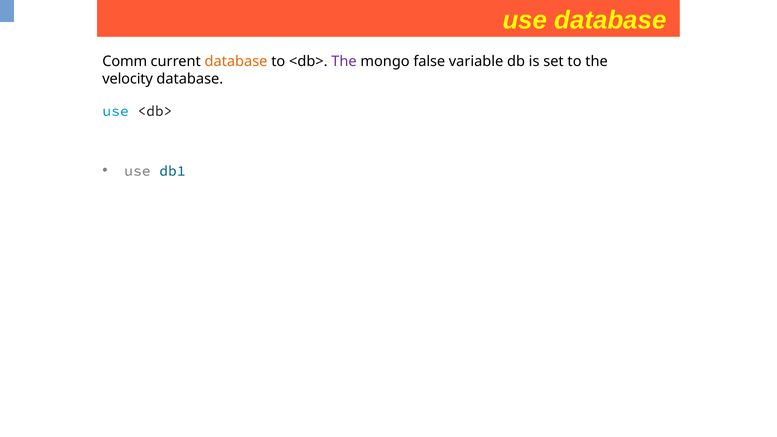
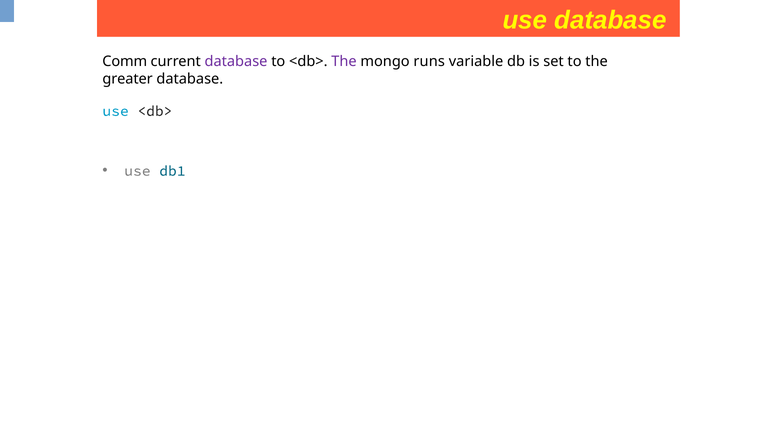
database at (236, 62) colour: orange -> purple
false: false -> runs
velocity: velocity -> greater
